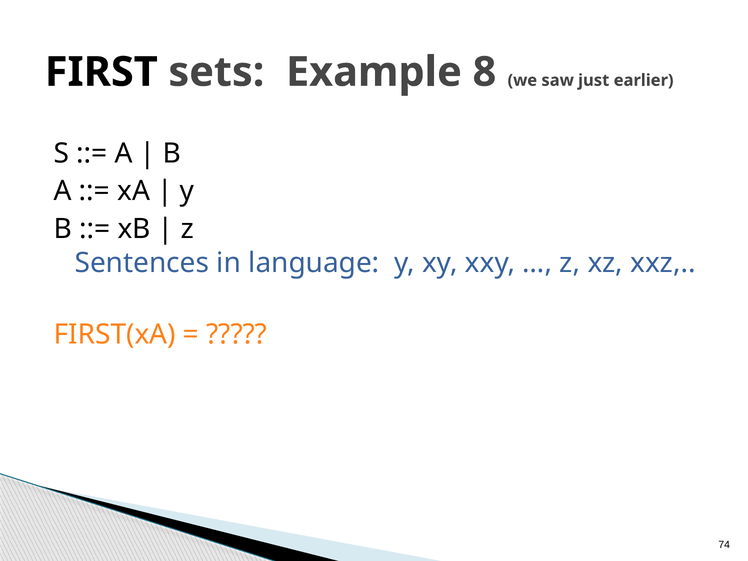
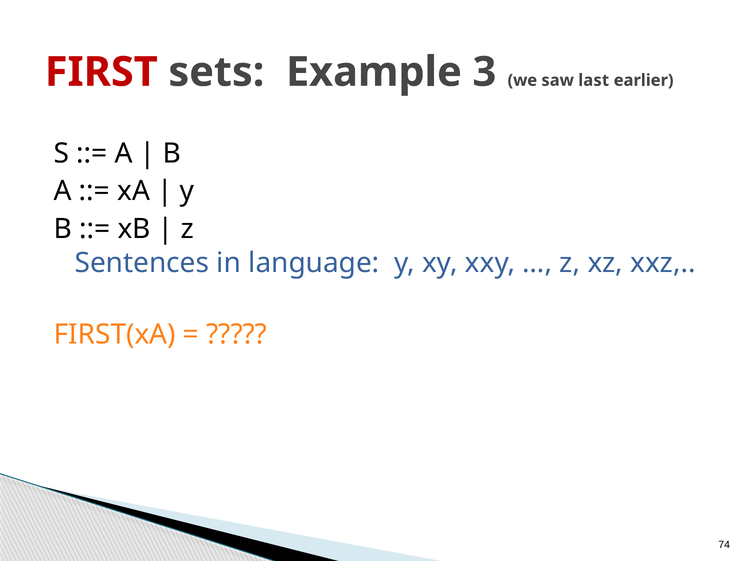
FIRST colour: black -> red
8: 8 -> 3
just: just -> last
